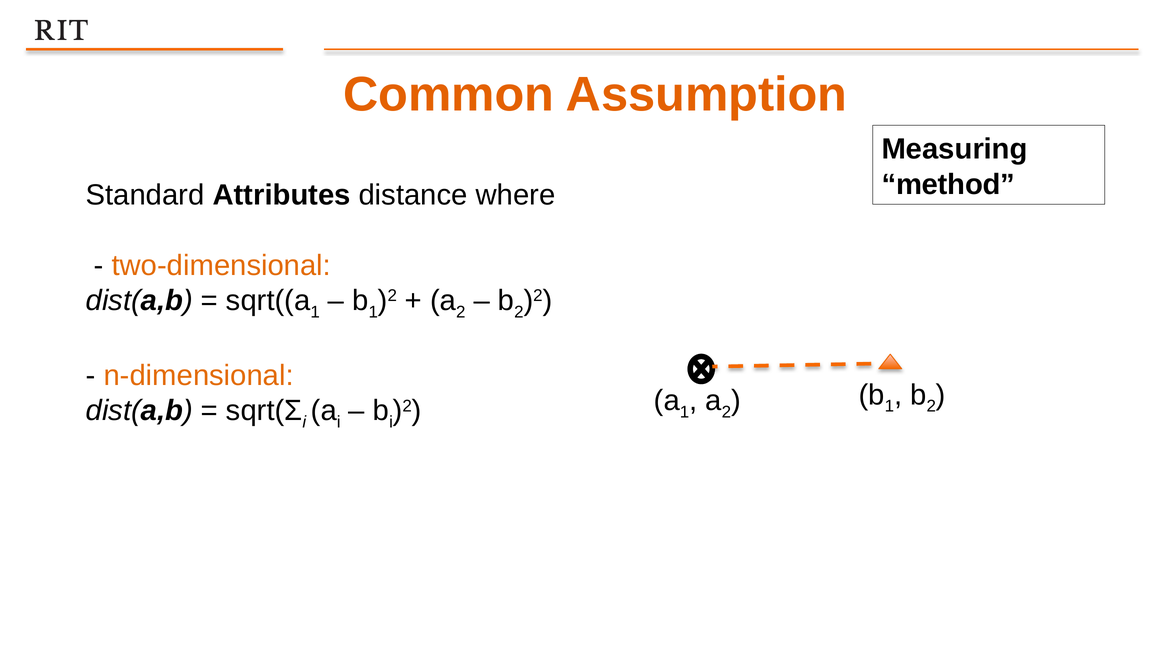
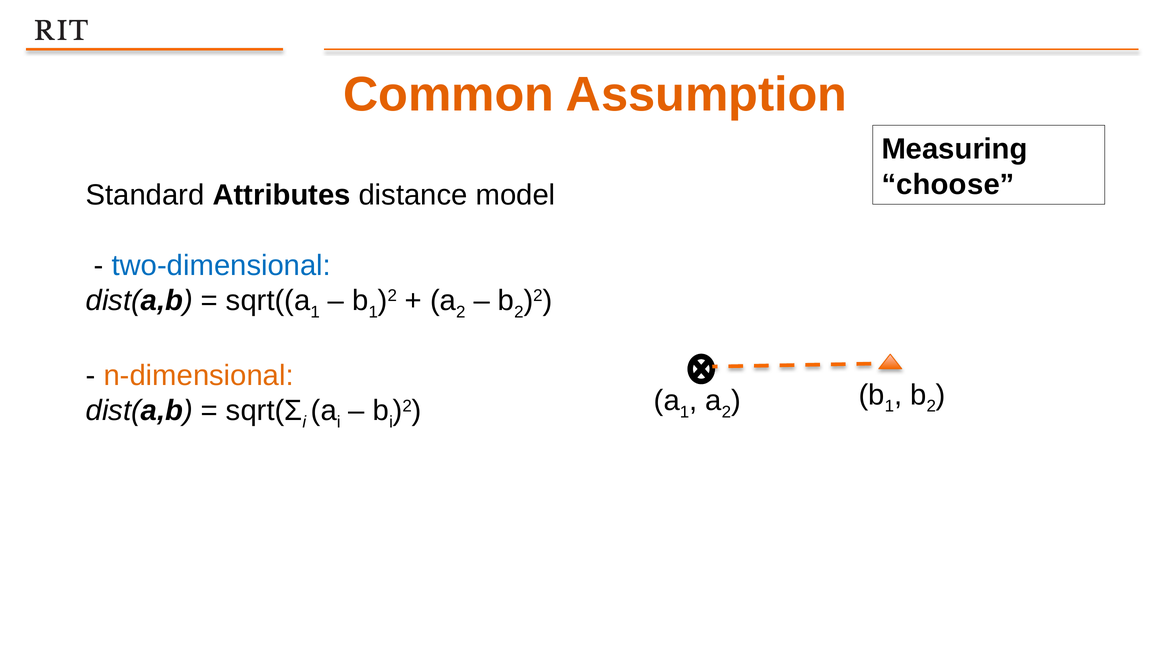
method: method -> choose
where: where -> model
two-dimensional colour: orange -> blue
